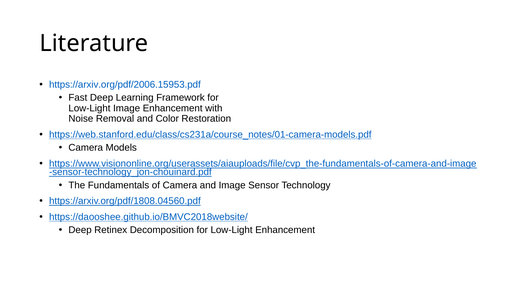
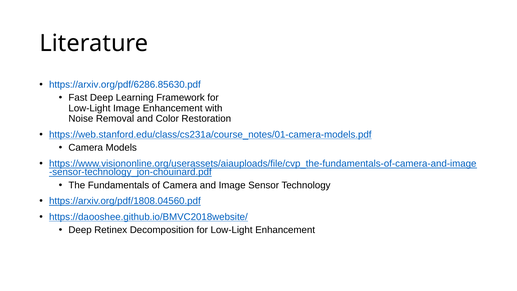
https://arxiv.org/pdf/2006.15953.pdf: https://arxiv.org/pdf/2006.15953.pdf -> https://arxiv.org/pdf/6286.85630.pdf
